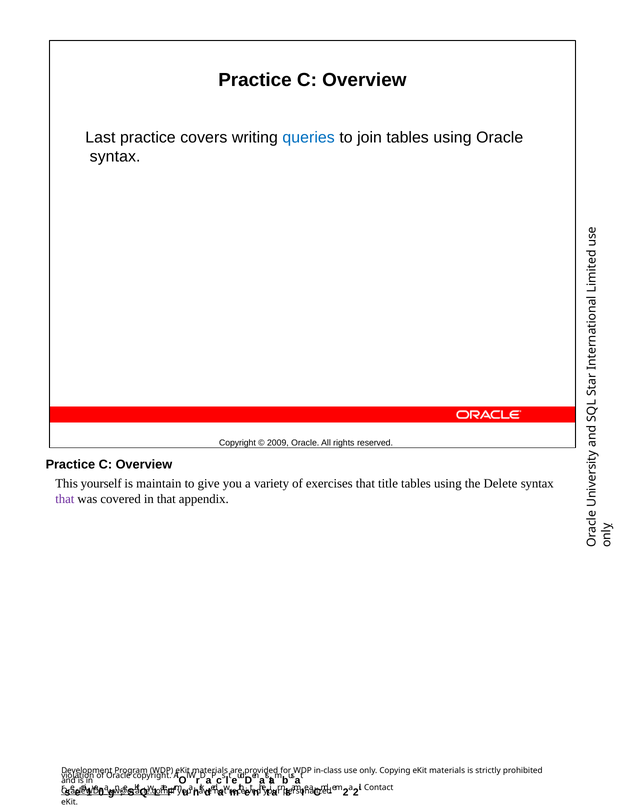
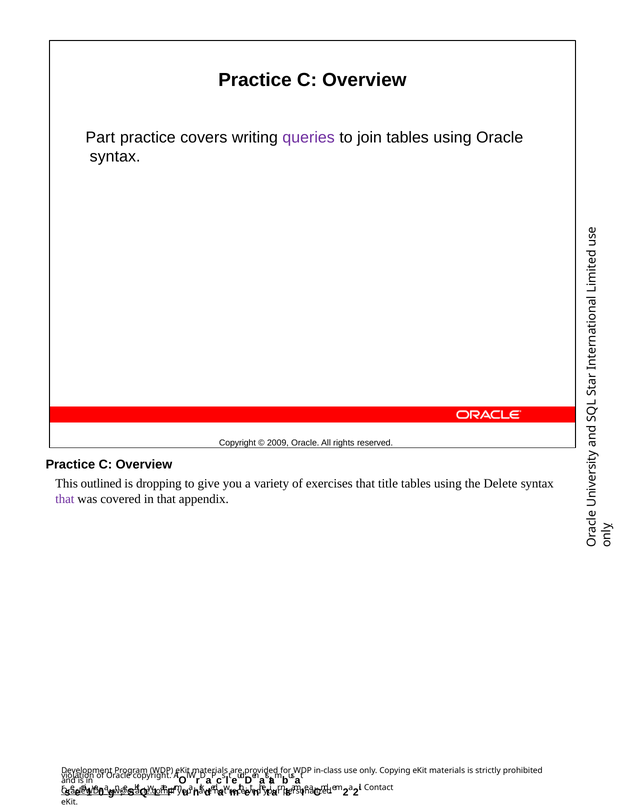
Last: Last -> Part
queries colour: blue -> purple
yourself: yourself -> outlined
maintain: maintain -> dropping
